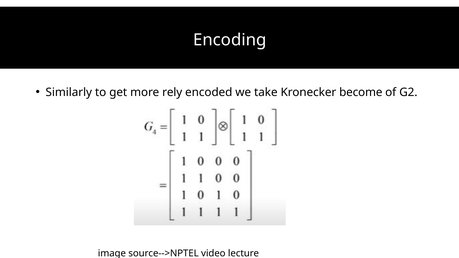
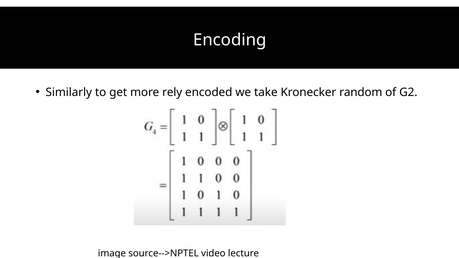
become: become -> random
